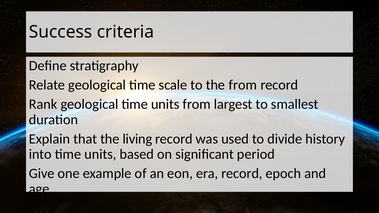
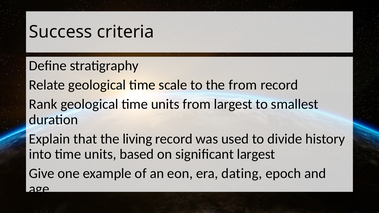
significant period: period -> largest
era record: record -> dating
